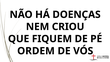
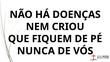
ORDEM: ORDEM -> NUNCA
